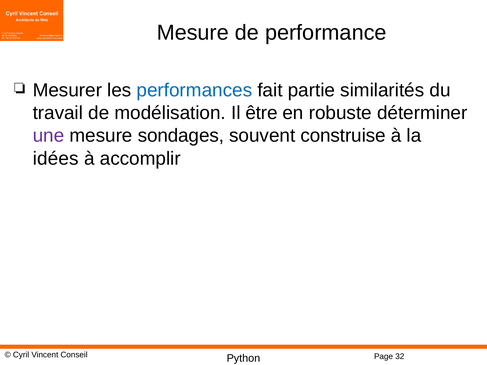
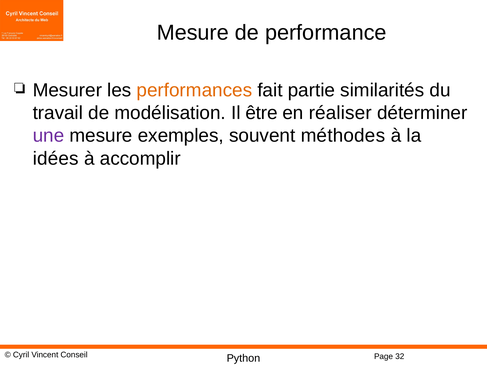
performances colour: blue -> orange
robuste: robuste -> réaliser
sondages: sondages -> exemples
construise: construise -> méthodes
